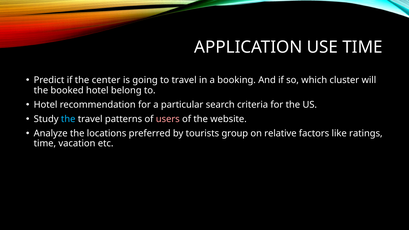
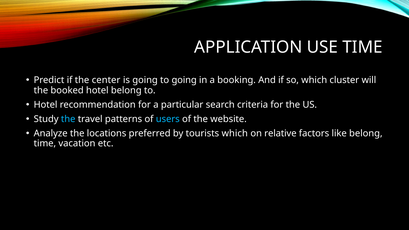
to travel: travel -> going
users colour: pink -> light blue
tourists group: group -> which
like ratings: ratings -> belong
